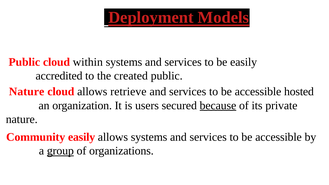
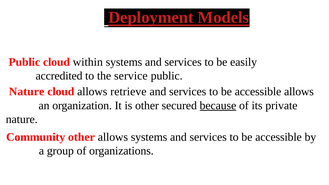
created: created -> service
accessible hosted: hosted -> allows
is users: users -> other
Community easily: easily -> other
group underline: present -> none
